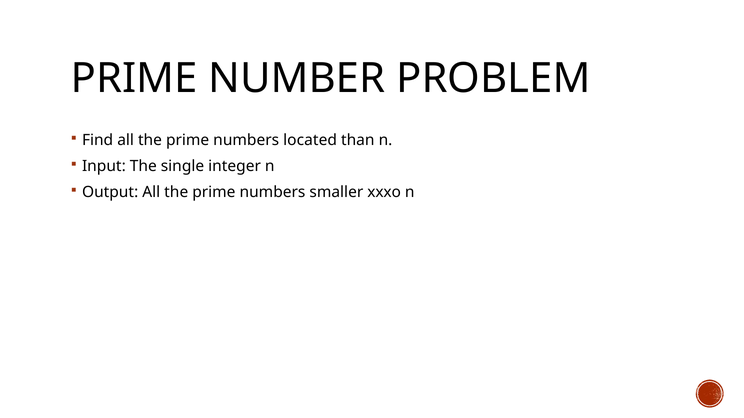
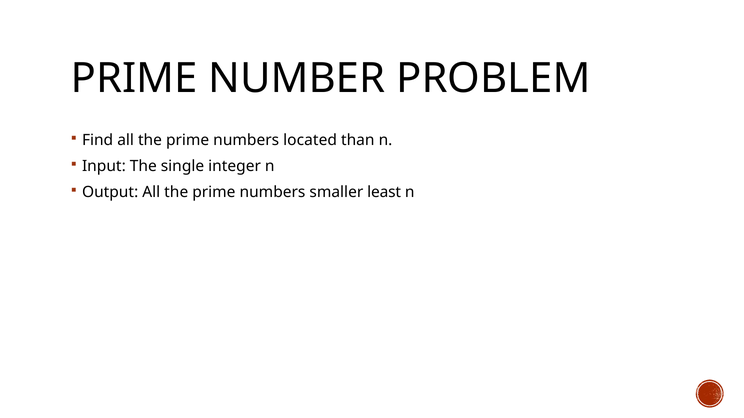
xxxo: xxxo -> least
